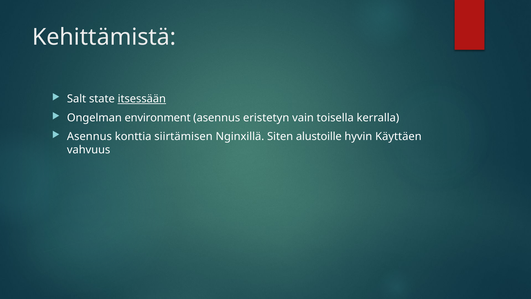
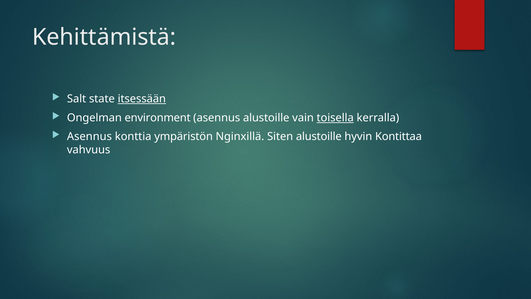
asennus eristetyn: eristetyn -> alustoille
toisella underline: none -> present
siirtämisen: siirtämisen -> ympäristön
Käyttäen: Käyttäen -> Kontittaa
